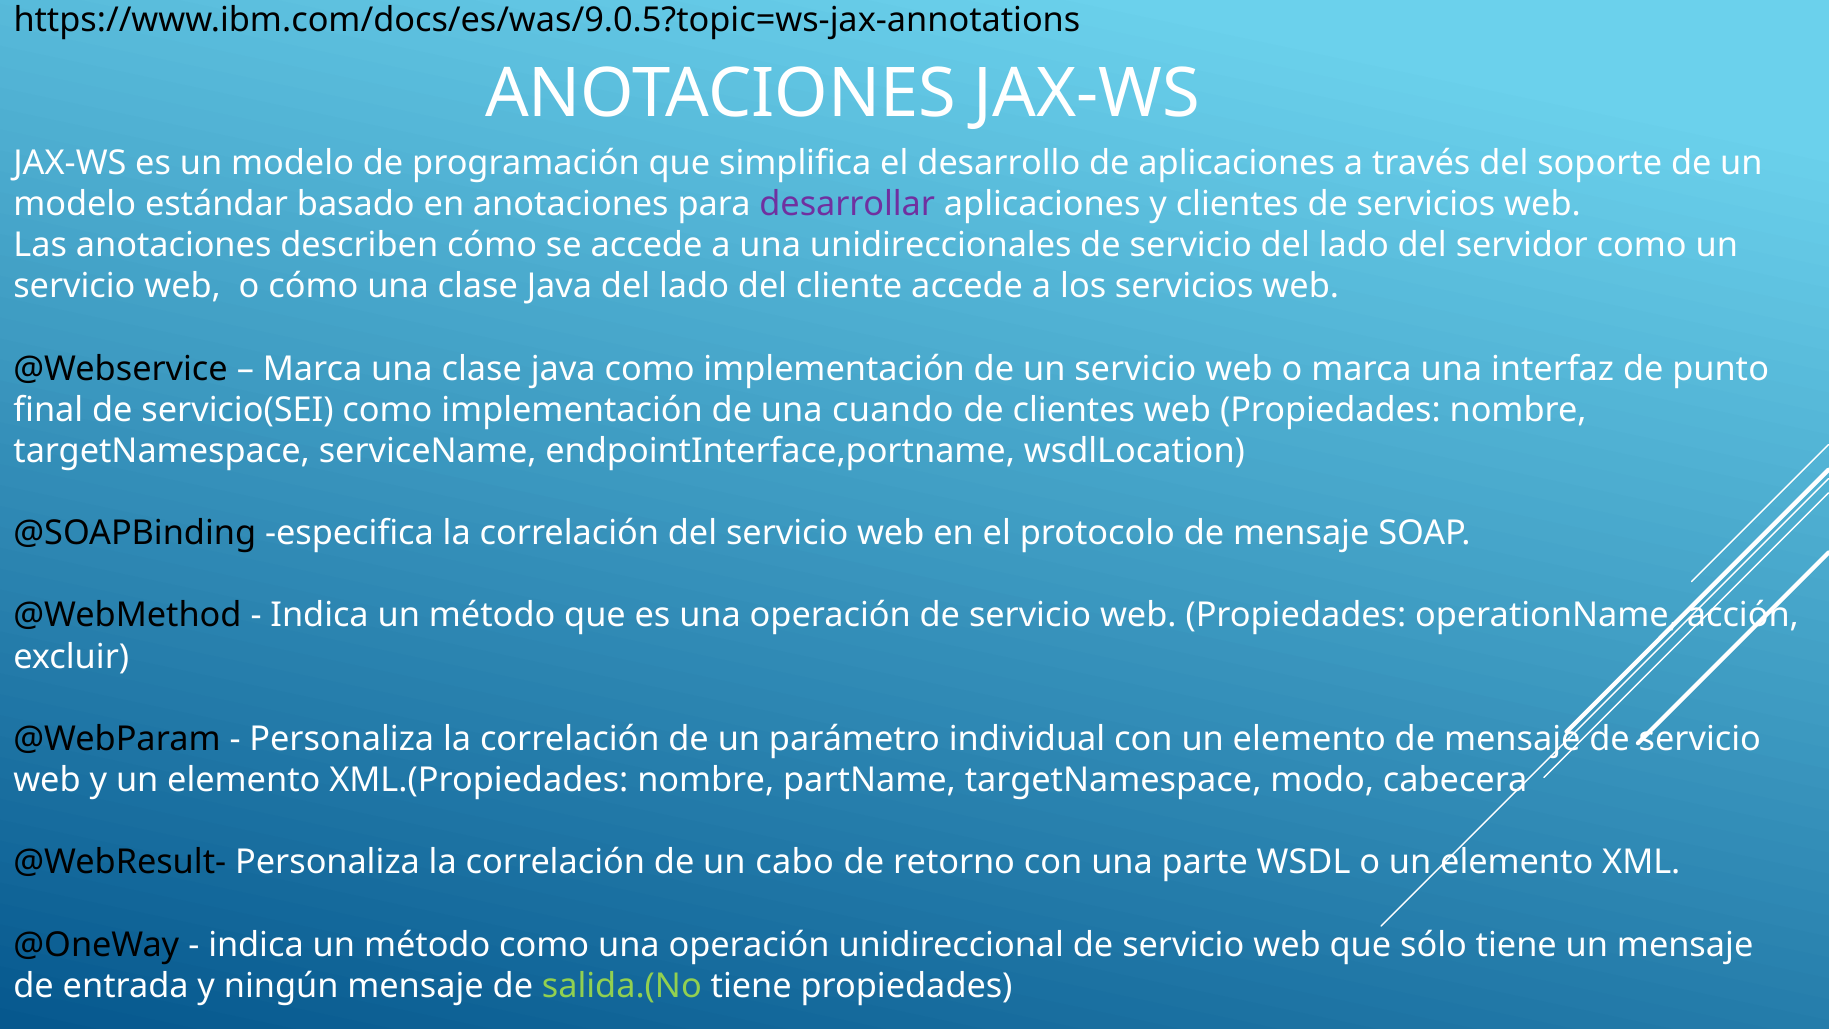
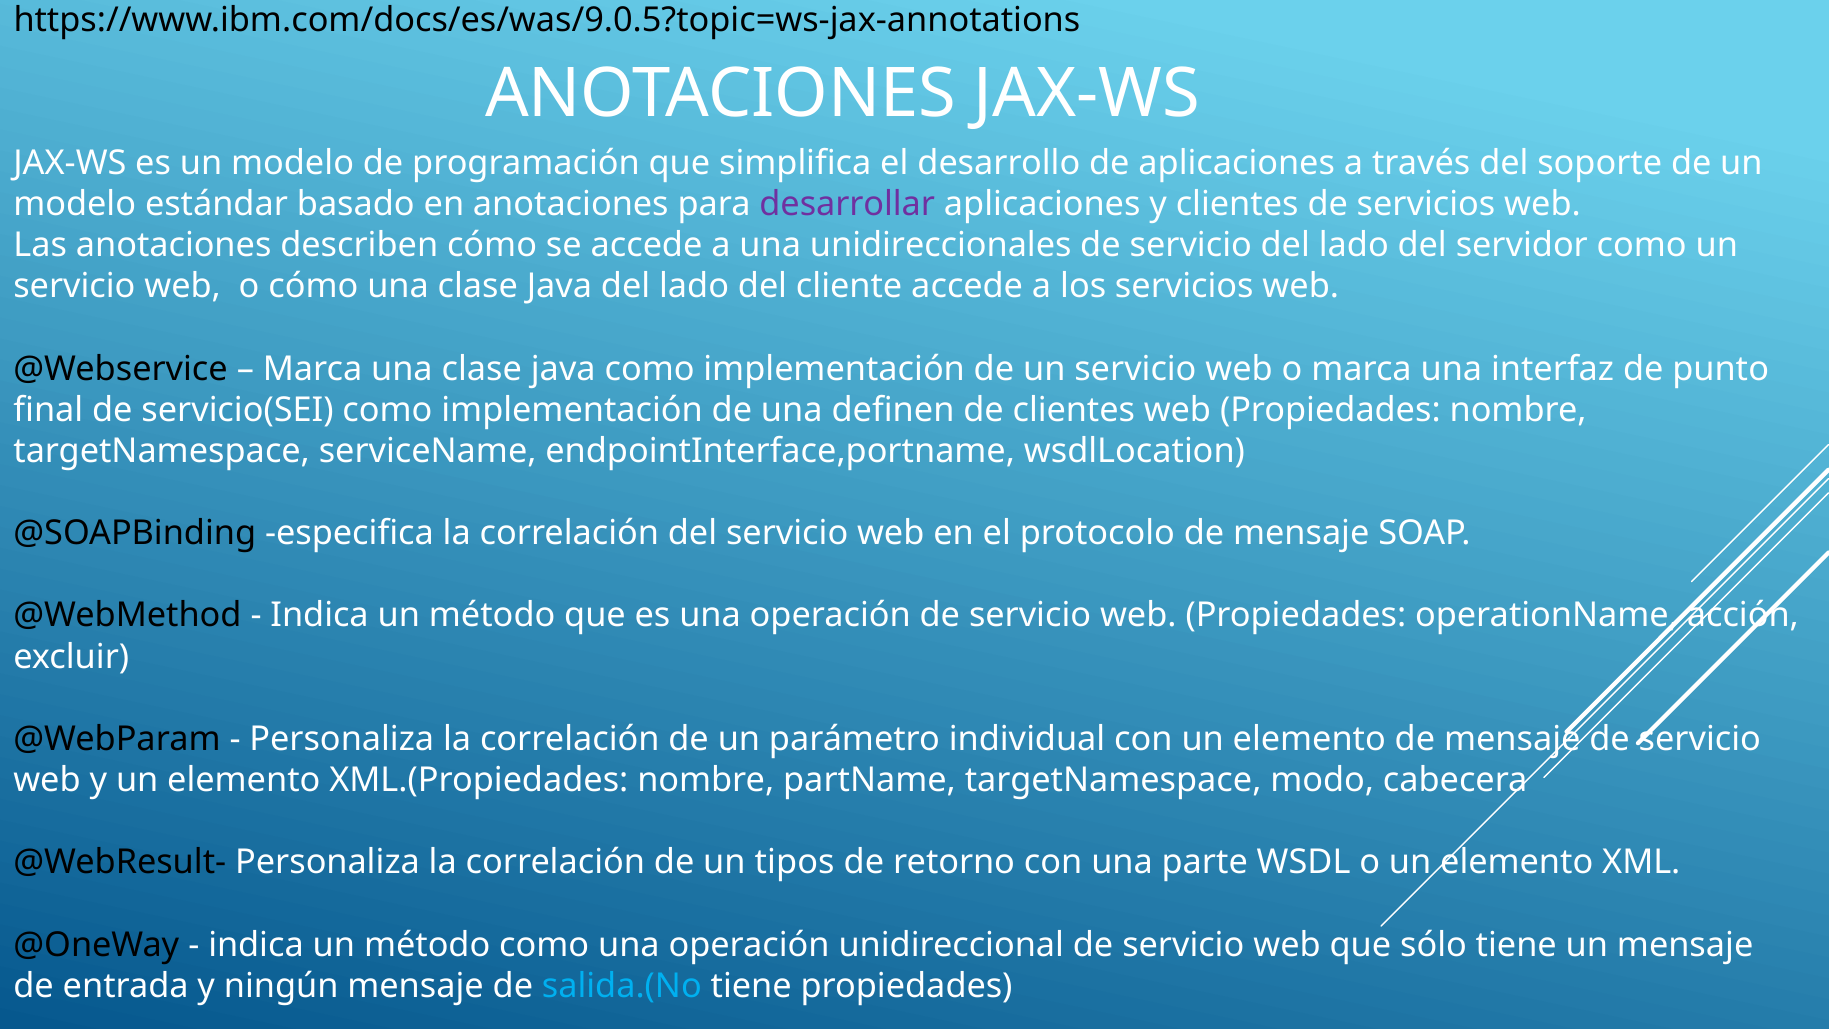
cuando: cuando -> definen
cabo: cabo -> tipos
salida.(No colour: light green -> light blue
